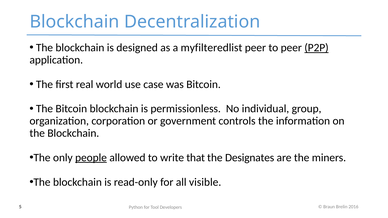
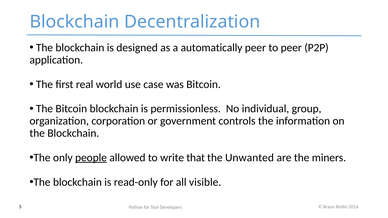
myfilteredlist: myfilteredlist -> automatically
P2P underline: present -> none
Designates: Designates -> Unwanted
